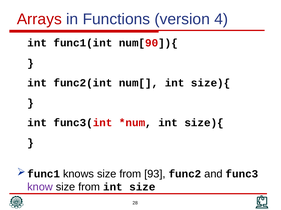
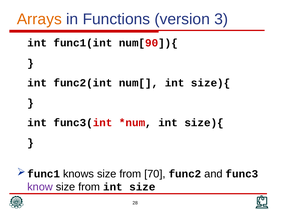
Arrays colour: red -> orange
4: 4 -> 3
93: 93 -> 70
